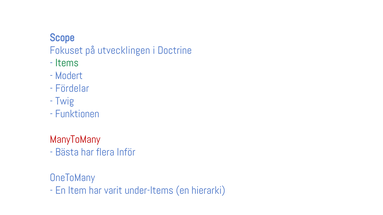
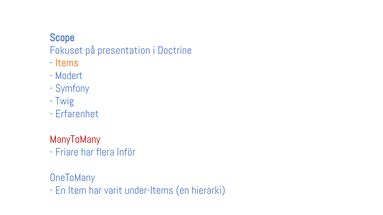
utvecklingen: utvecklingen -> presentation
Items colour: green -> orange
Fördelar: Fördelar -> Symfony
Funktionen: Funktionen -> Erfarenhet
Bästa: Bästa -> Friare
